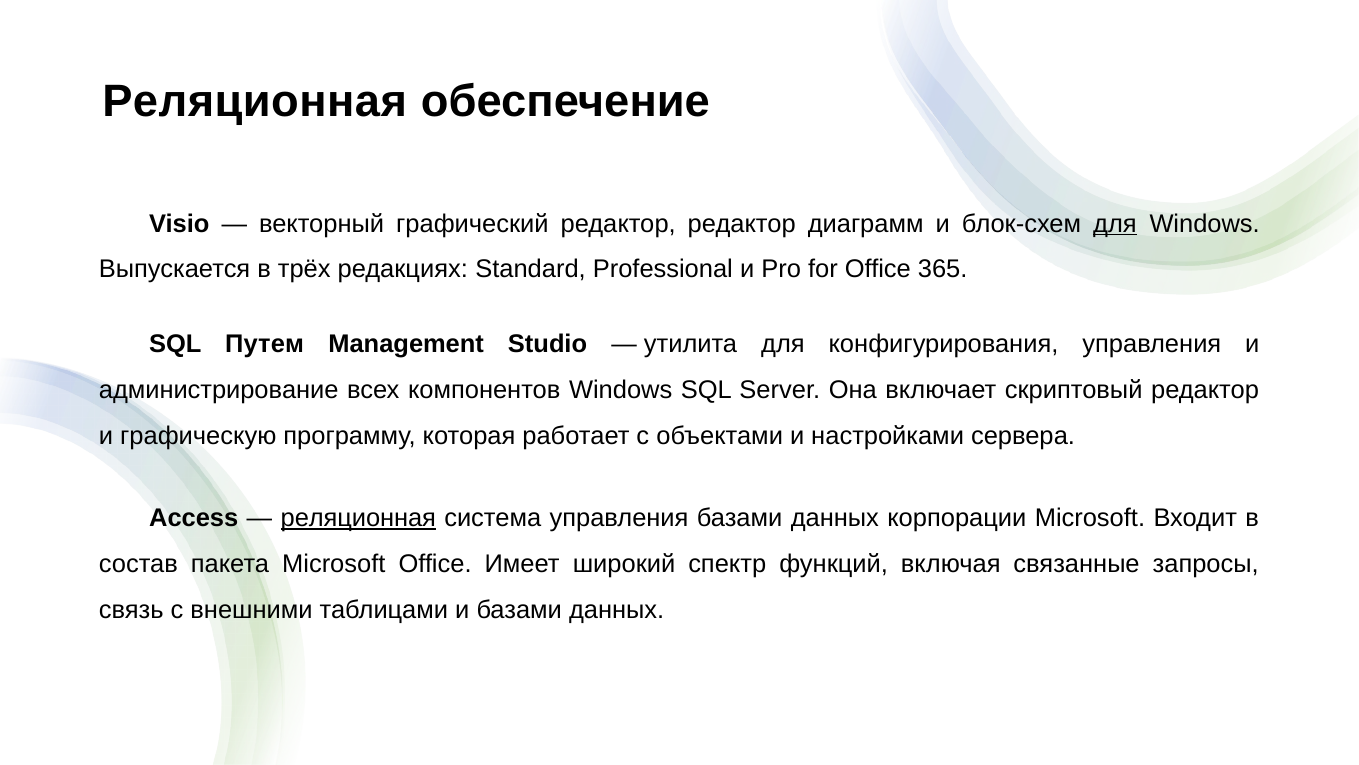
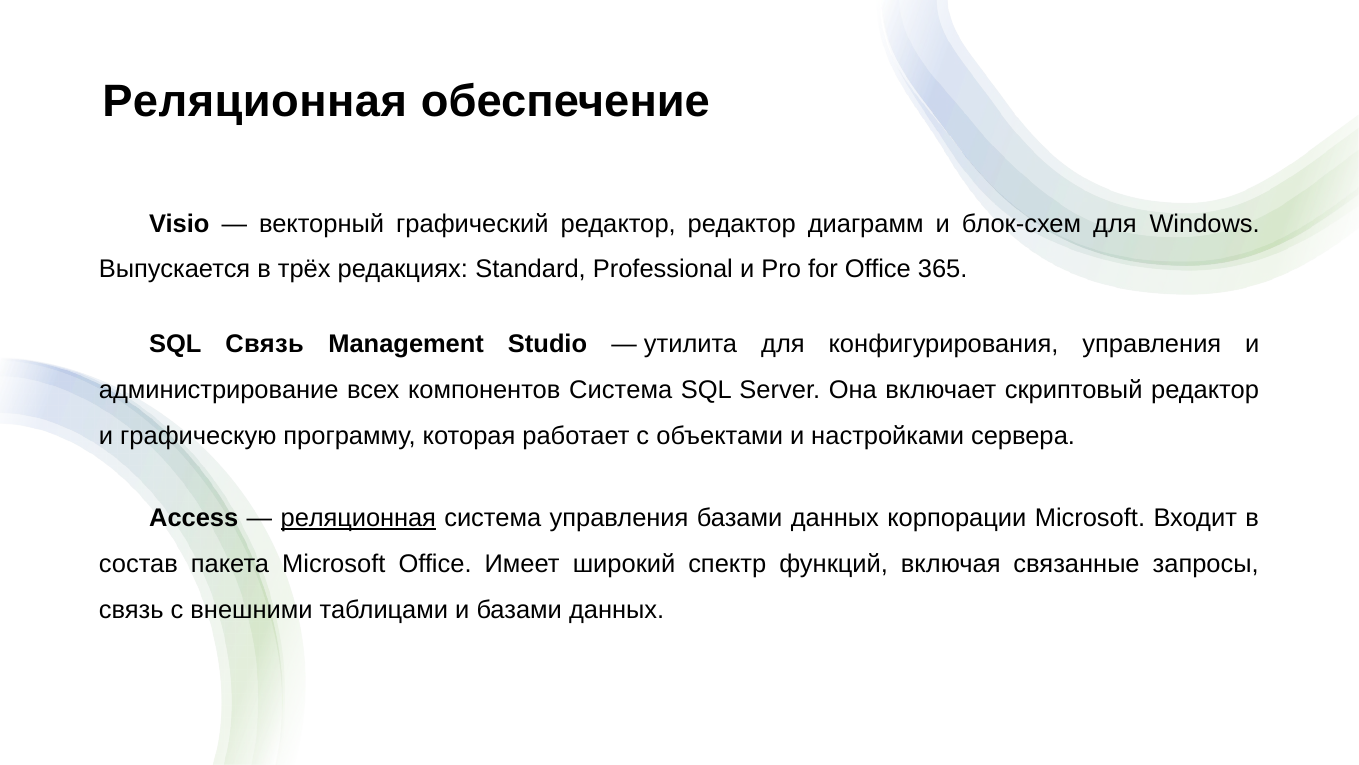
для at (1115, 223) underline: present -> none
SQL Путем: Путем -> Связь
компонентов Windows: Windows -> Система
